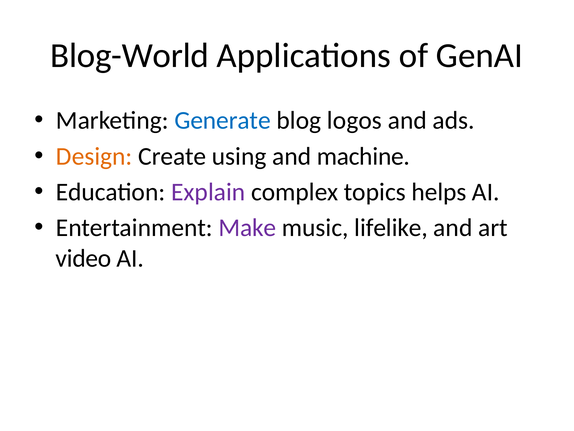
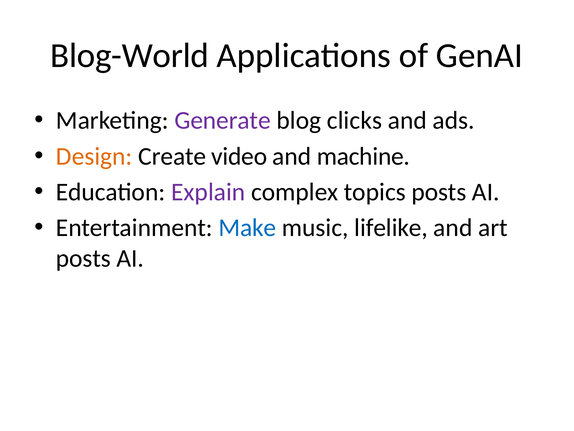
Generate colour: blue -> purple
logos: logos -> clicks
using: using -> video
topics helps: helps -> posts
Make colour: purple -> blue
video at (83, 258): video -> posts
